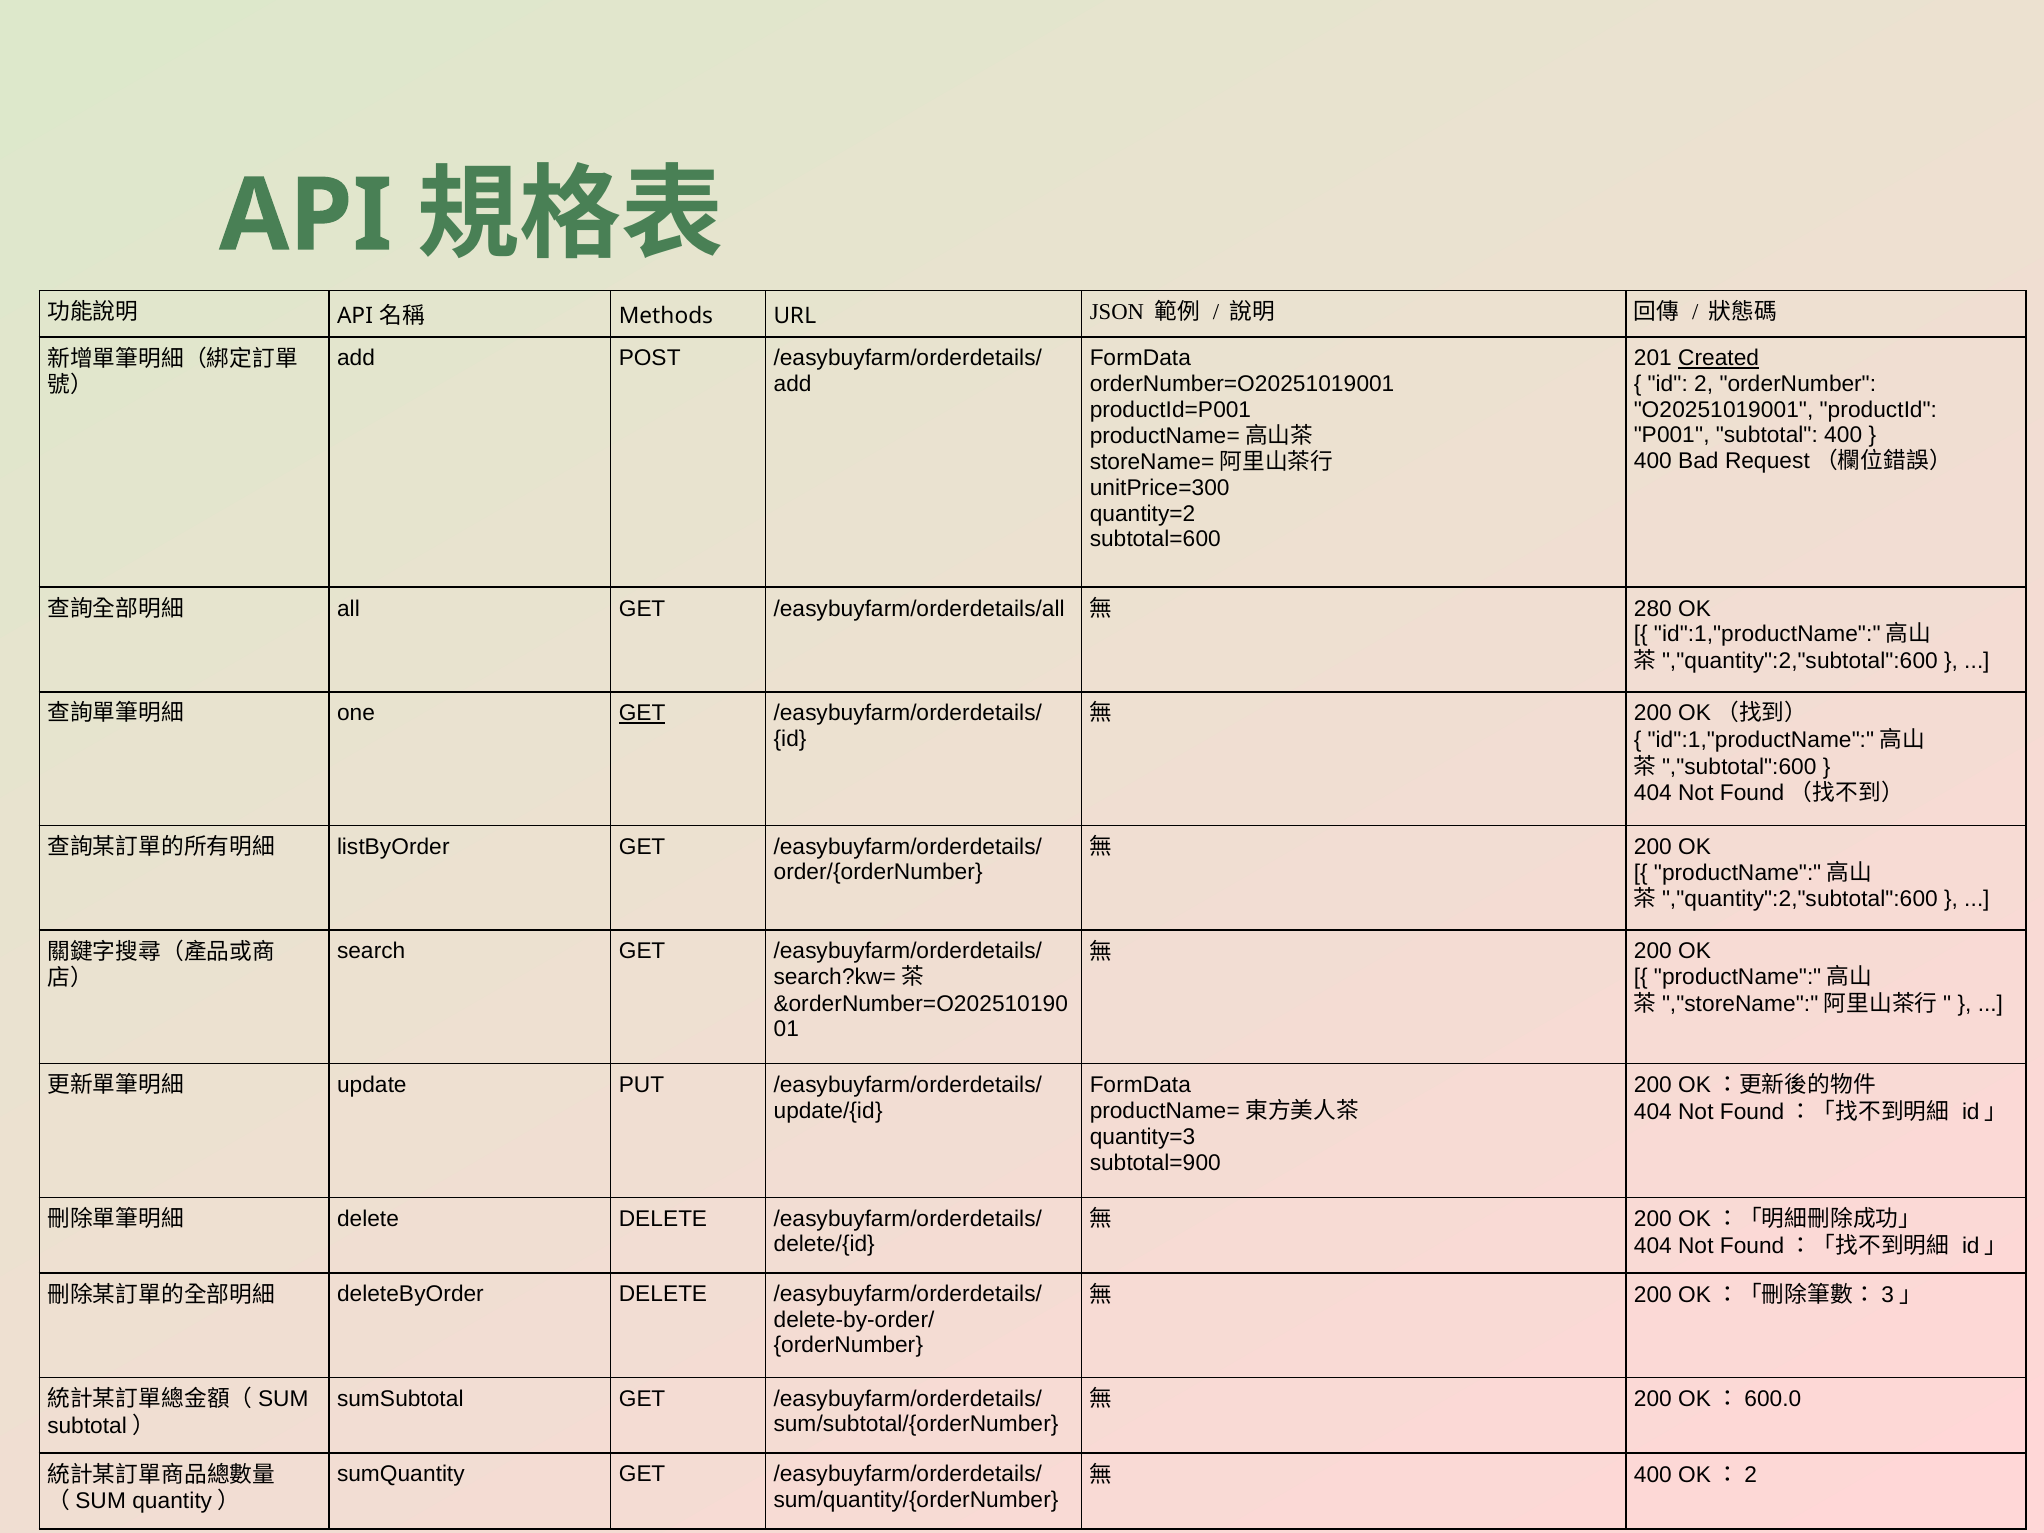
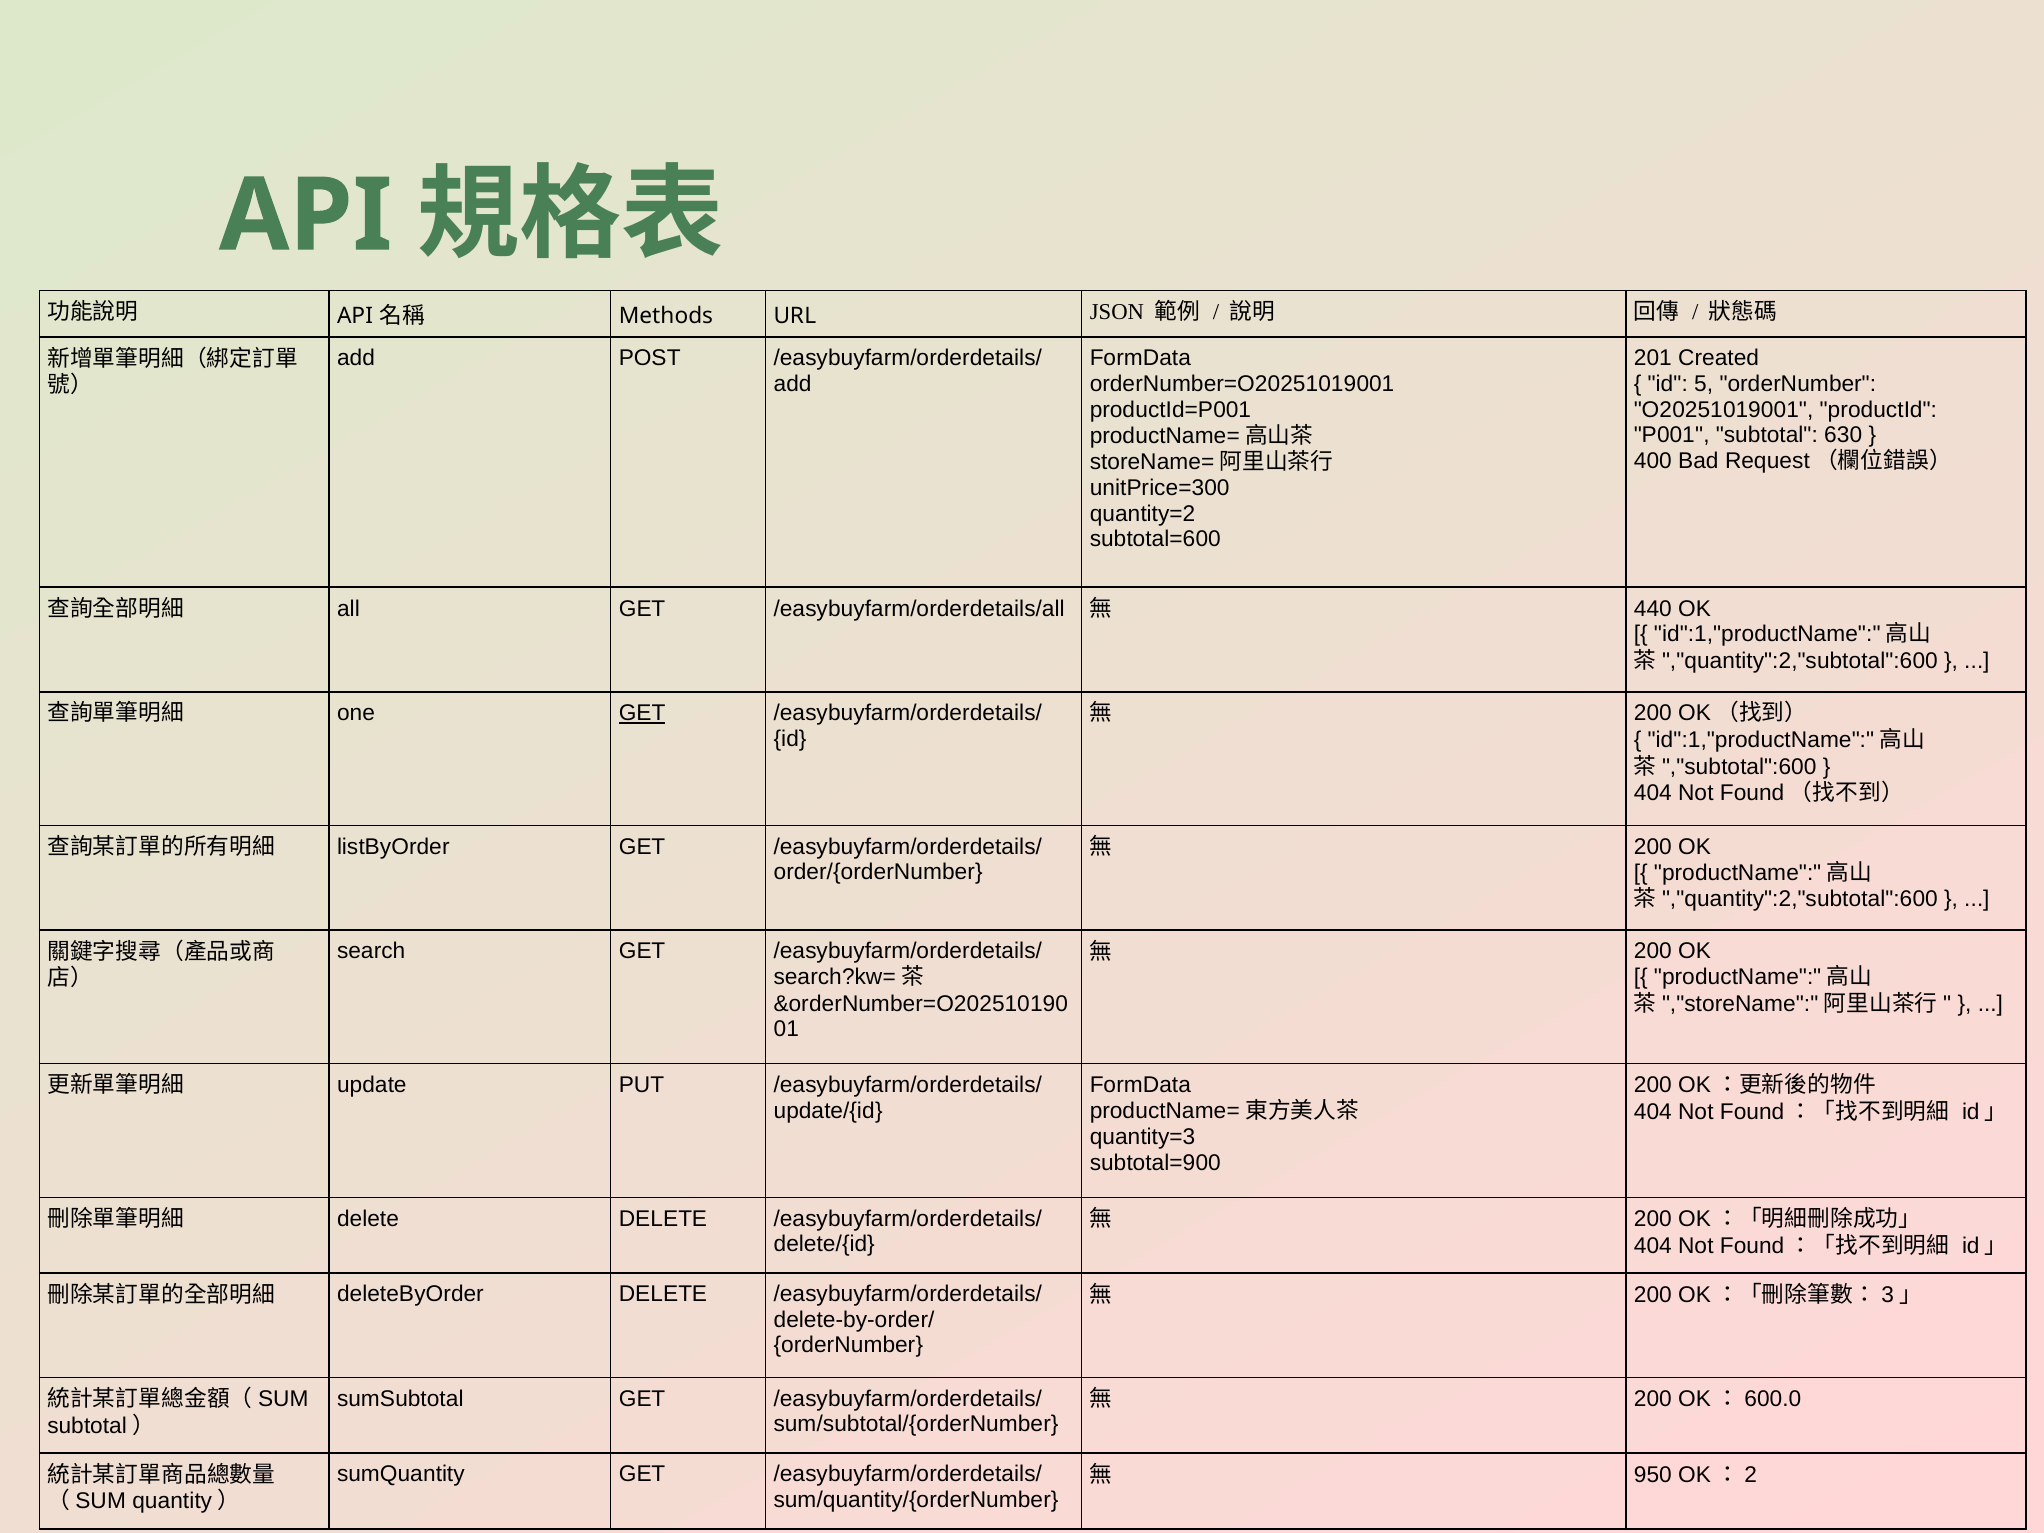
Created underline: present -> none
2: 2 -> 5
subtotal 400: 400 -> 630
280: 280 -> 440
400 at (1653, 1475): 400 -> 950
